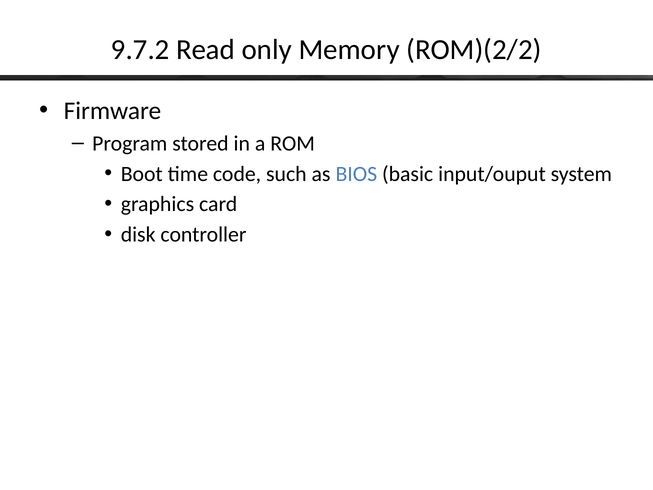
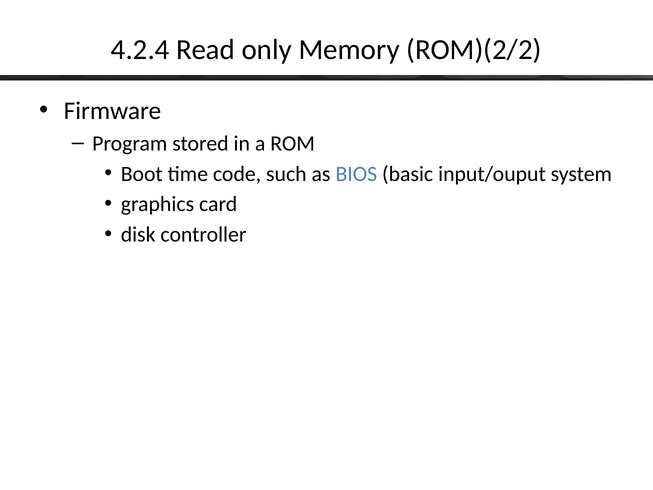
9.7.2: 9.7.2 -> 4.2.4
